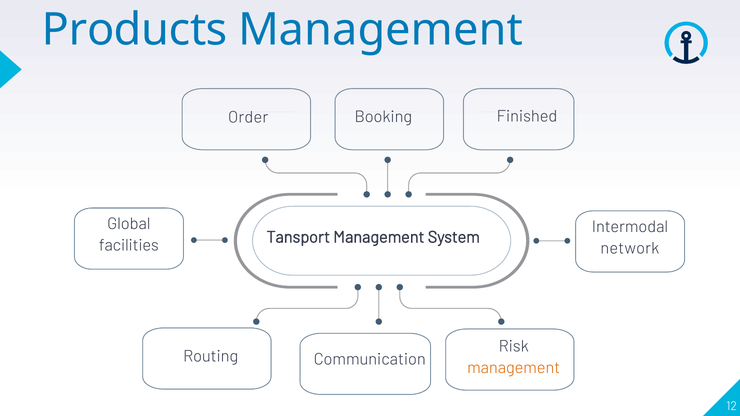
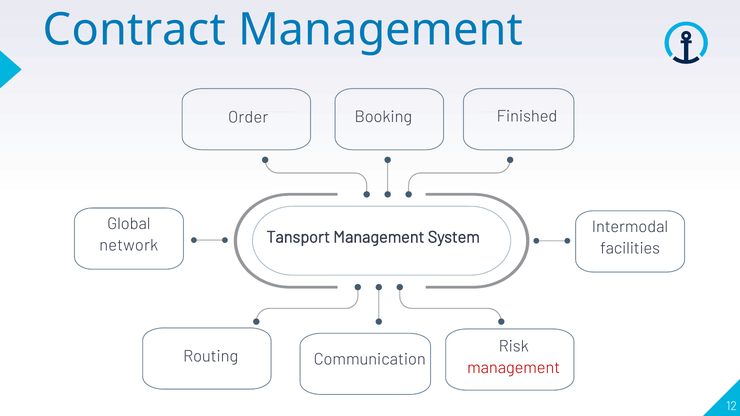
Products: Products -> Contract
facilities: facilities -> network
network: network -> facilities
management at (514, 368) colour: orange -> red
